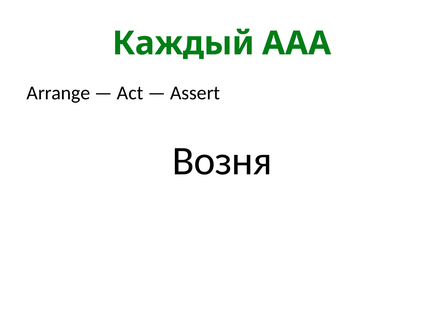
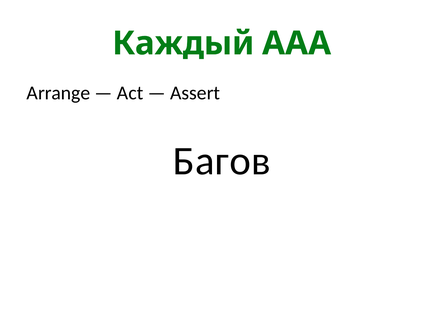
Возня: Возня -> Багов
